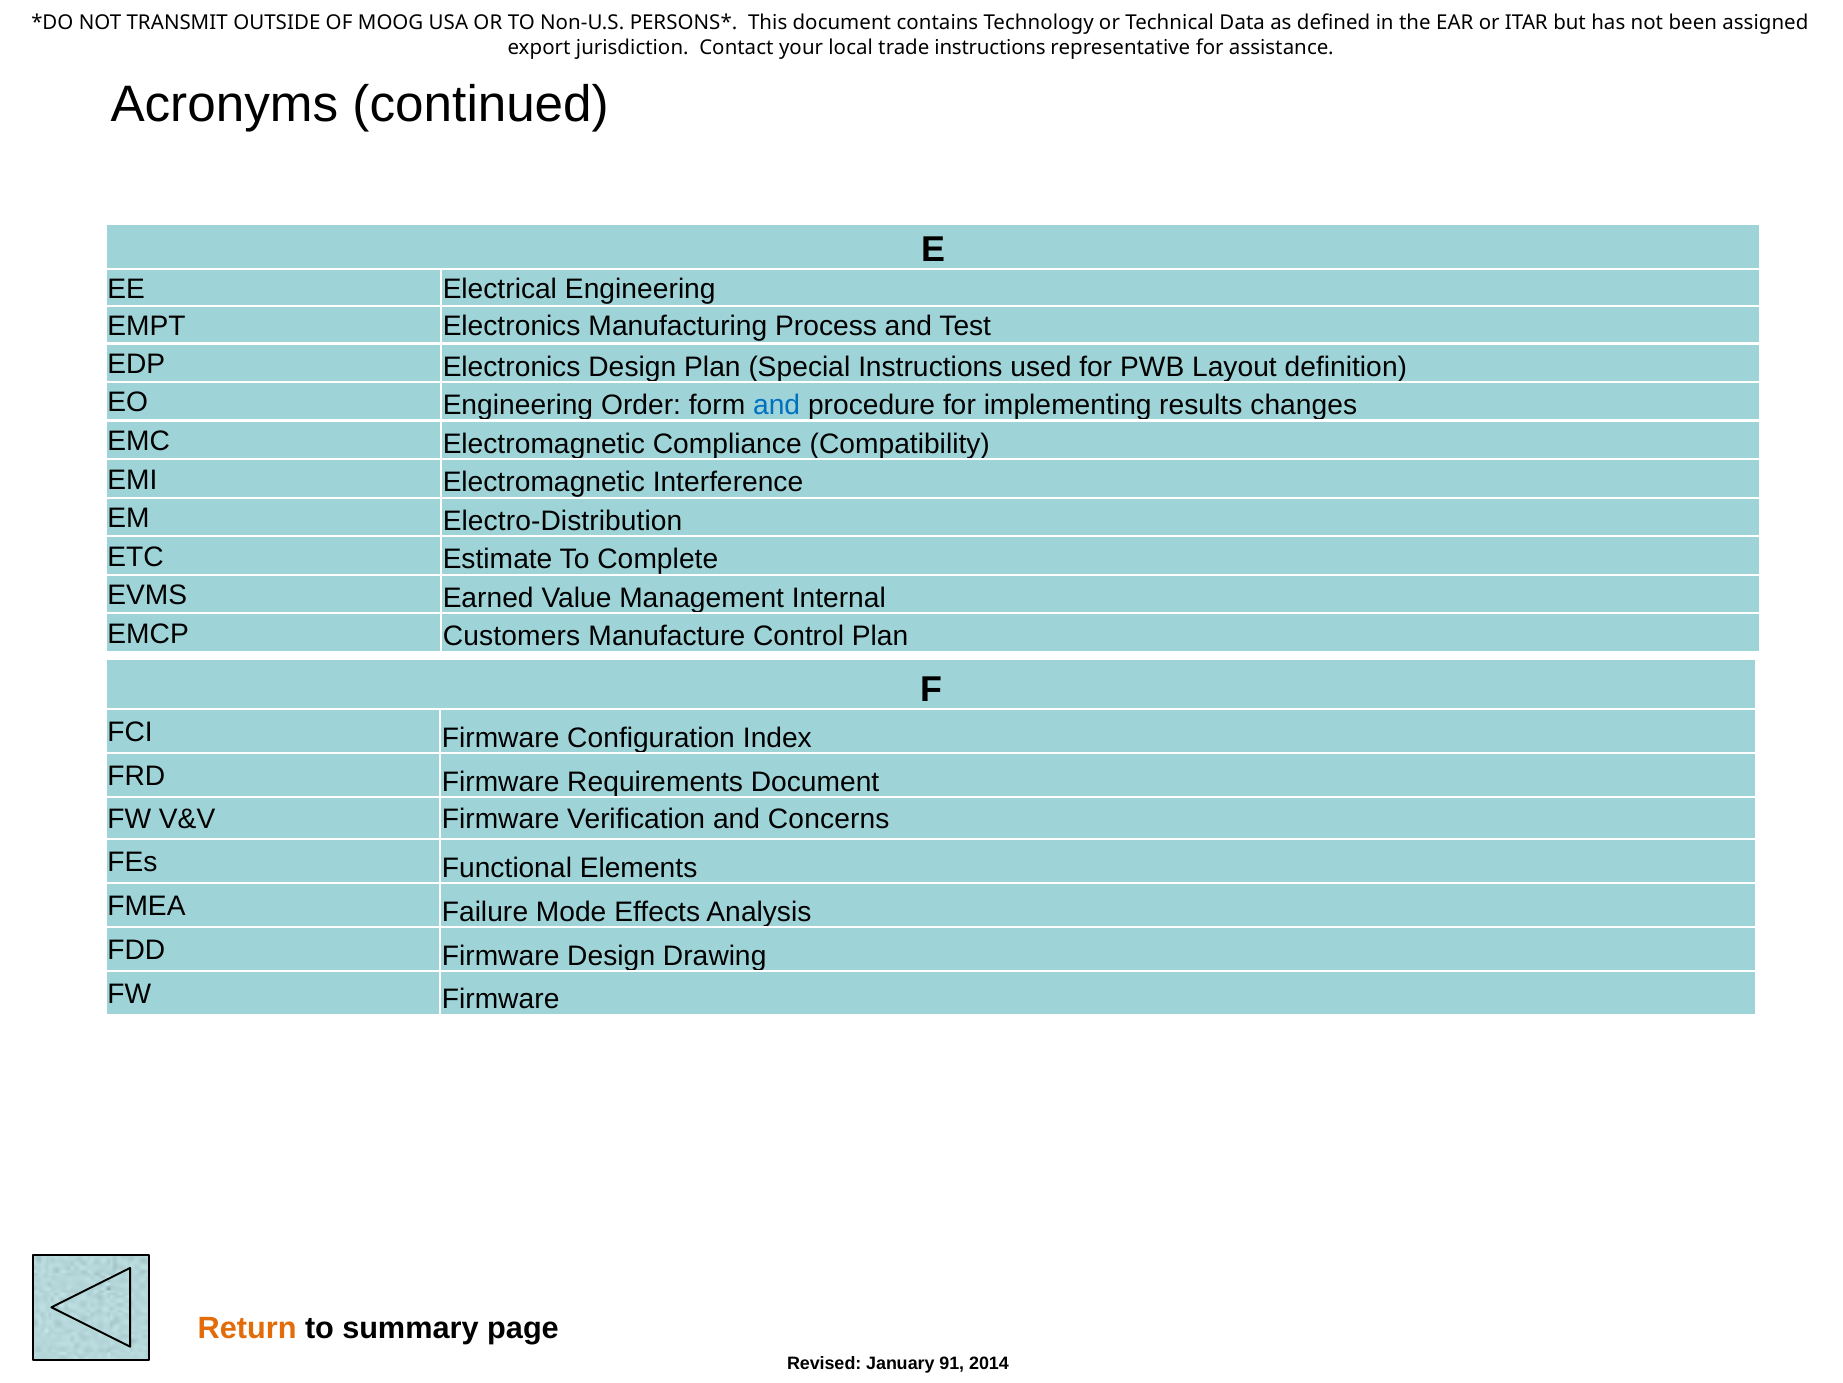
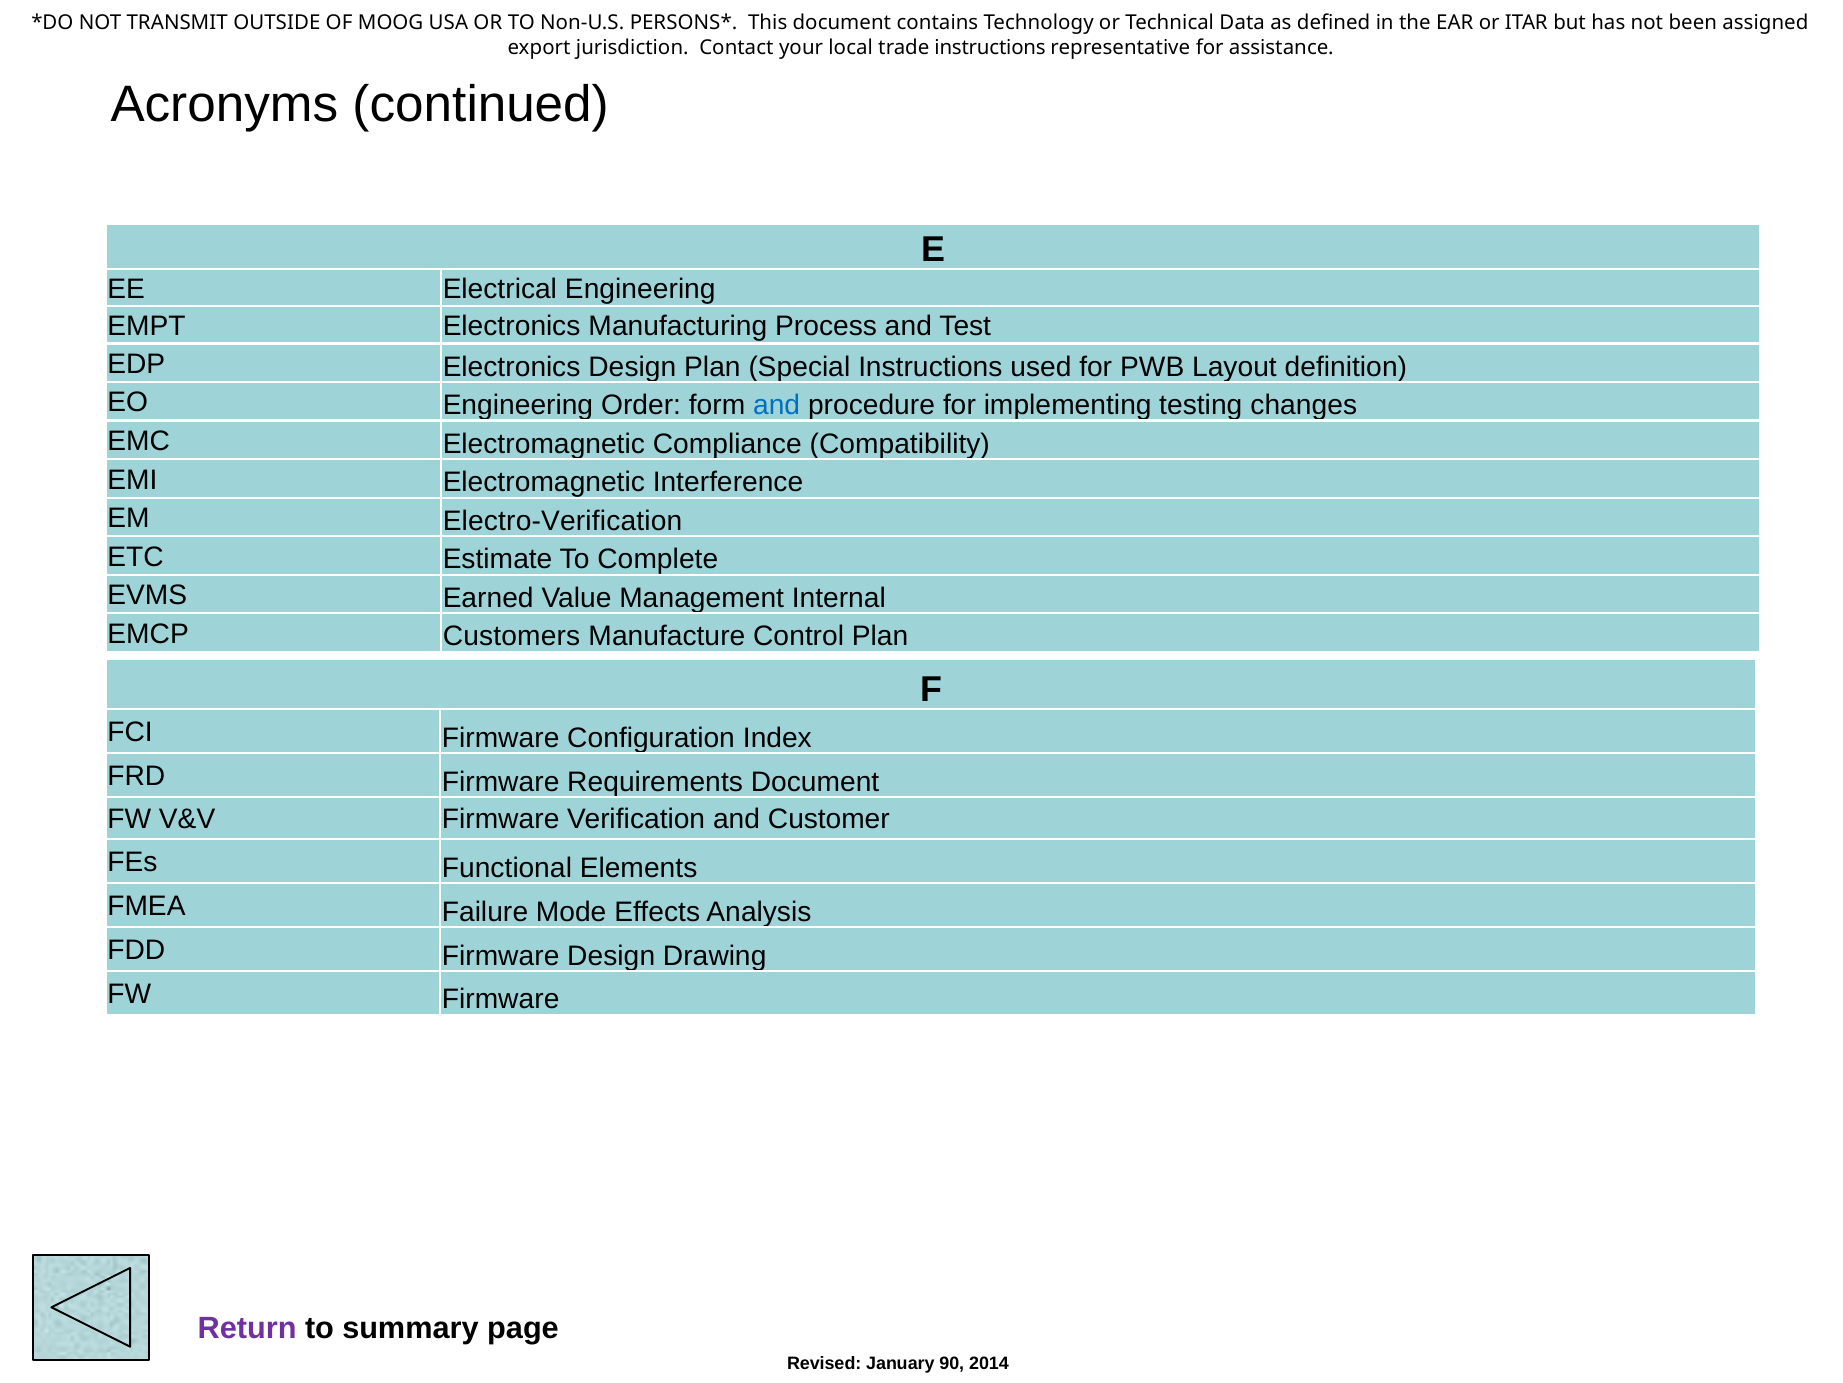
results: results -> testing
Electro-Distribution: Electro-Distribution -> Electro-Verification
Concerns: Concerns -> Customer
Return colour: orange -> purple
91: 91 -> 90
